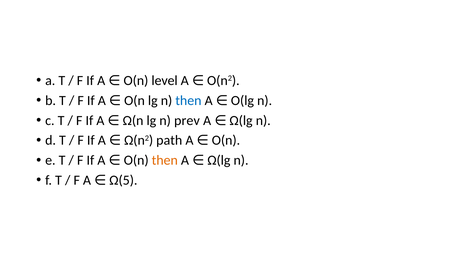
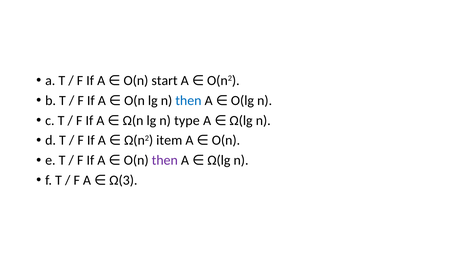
level: level -> start
prev: prev -> type
path: path -> item
then at (165, 160) colour: orange -> purple
Ω(5: Ω(5 -> Ω(3
